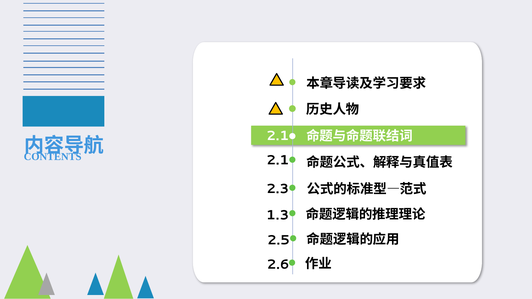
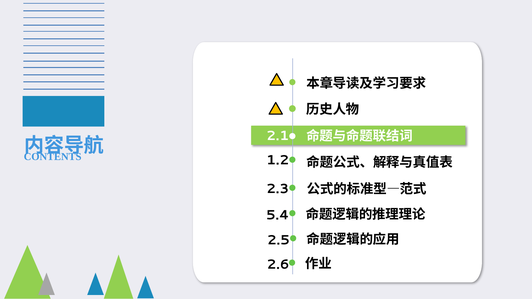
2.1 at (278, 160): 2.1 -> 1.2
1.3: 1.3 -> 5.4
